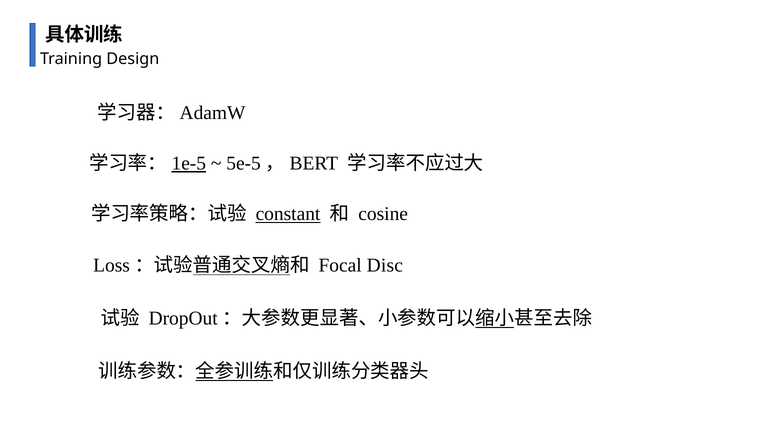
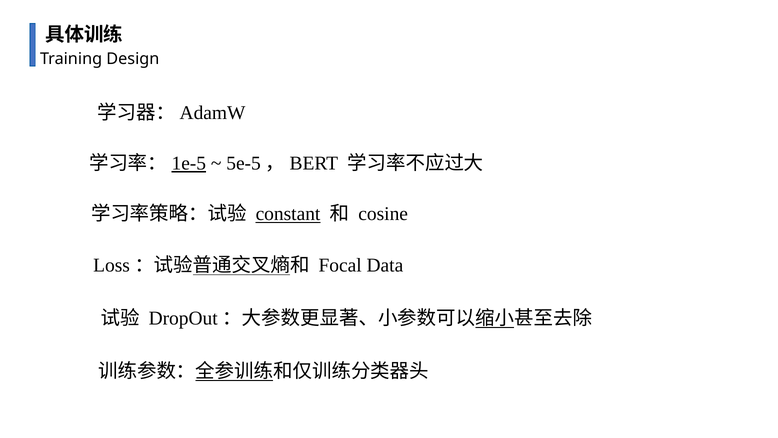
Disc: Disc -> Data
